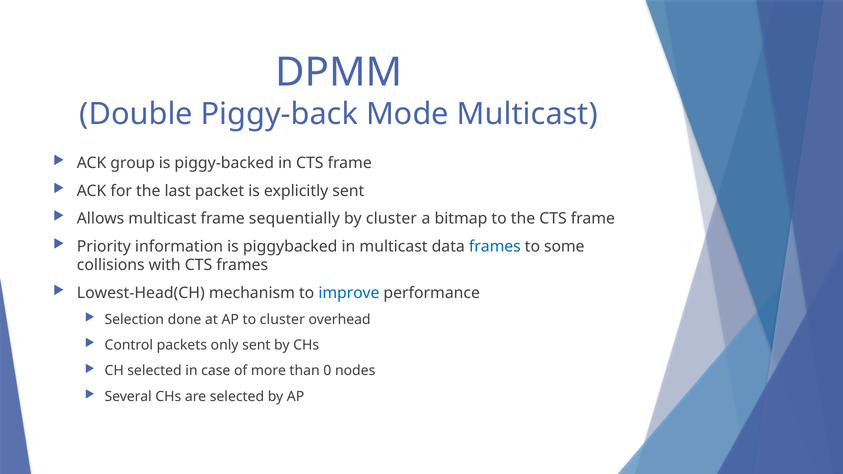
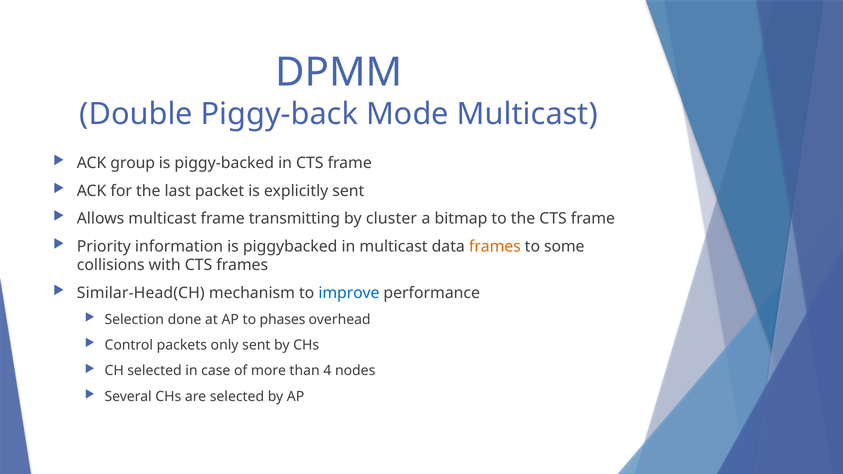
sequentially: sequentially -> transmitting
frames at (495, 246) colour: blue -> orange
Lowest-Head(CH: Lowest-Head(CH -> Similar-Head(CH
to cluster: cluster -> phases
0: 0 -> 4
